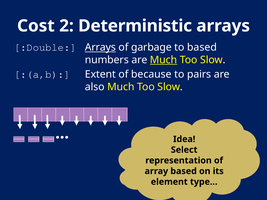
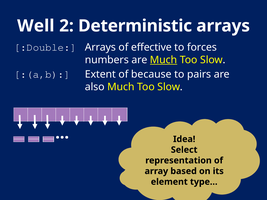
Cost: Cost -> Well
Arrays at (100, 47) underline: present -> none
garbage: garbage -> effective
to based: based -> forces
